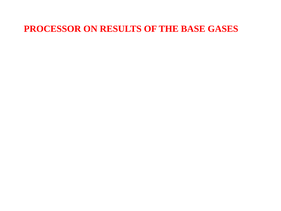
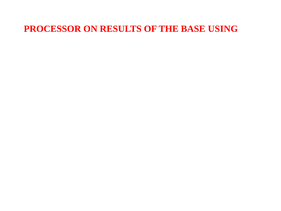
GASES: GASES -> USING
